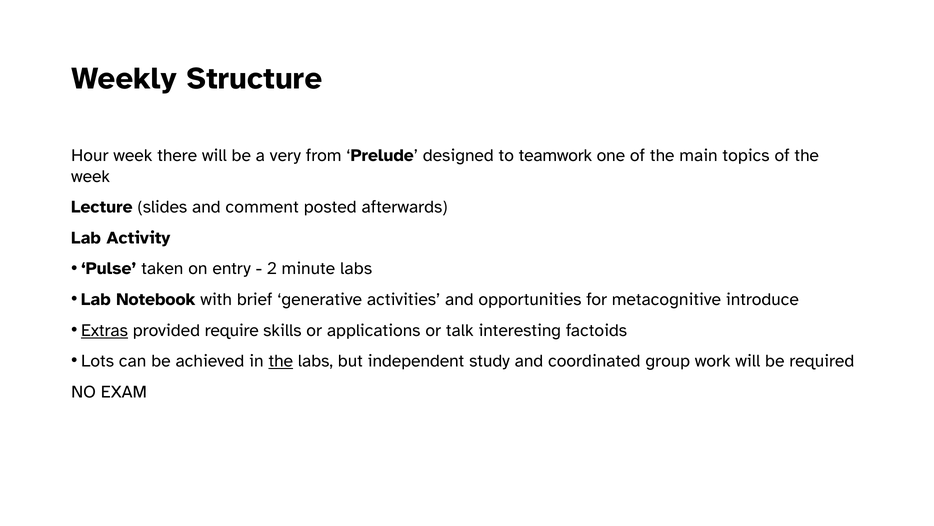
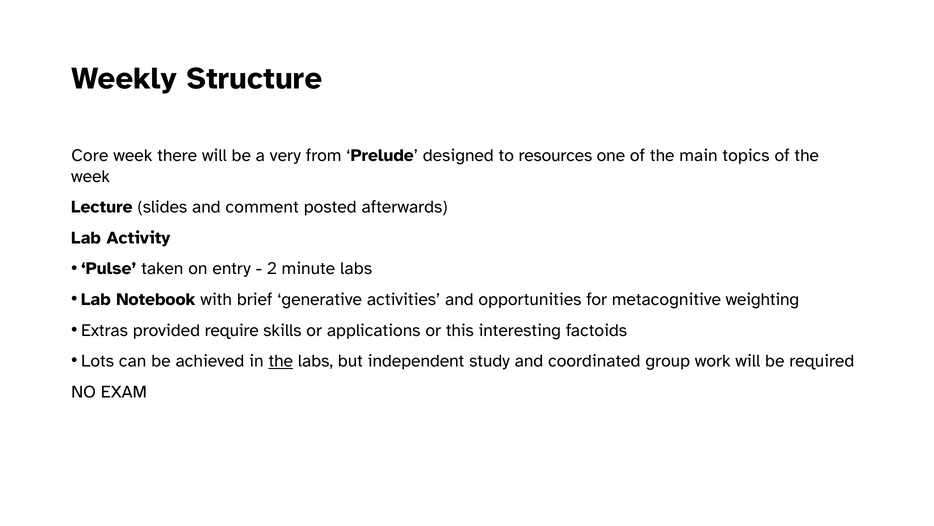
Hour: Hour -> Core
teamwork: teamwork -> resources
introduce: introduce -> weighting
Extras underline: present -> none
talk: talk -> this
